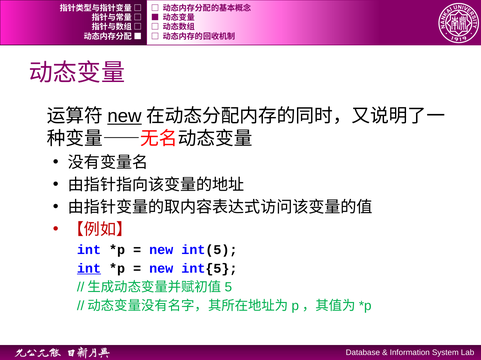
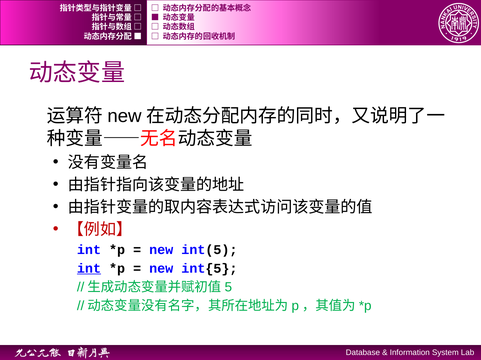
new at (125, 116) underline: present -> none
